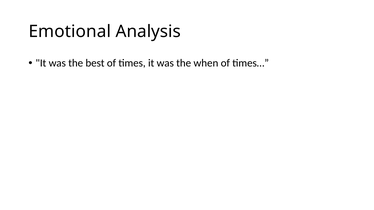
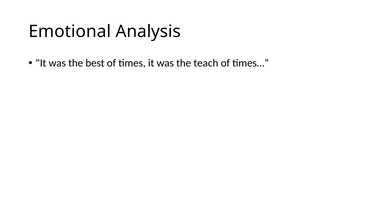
when: when -> teach
